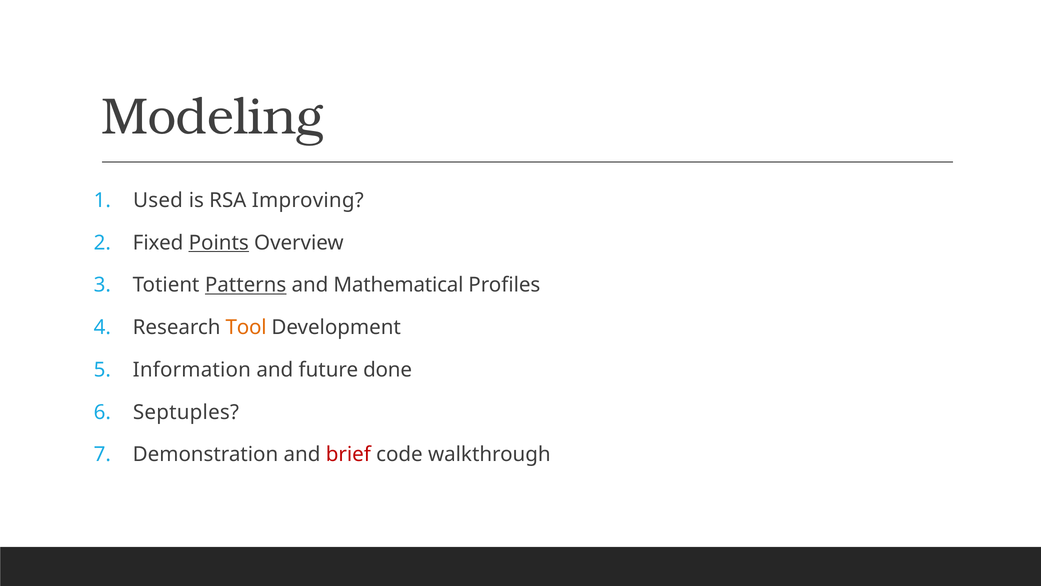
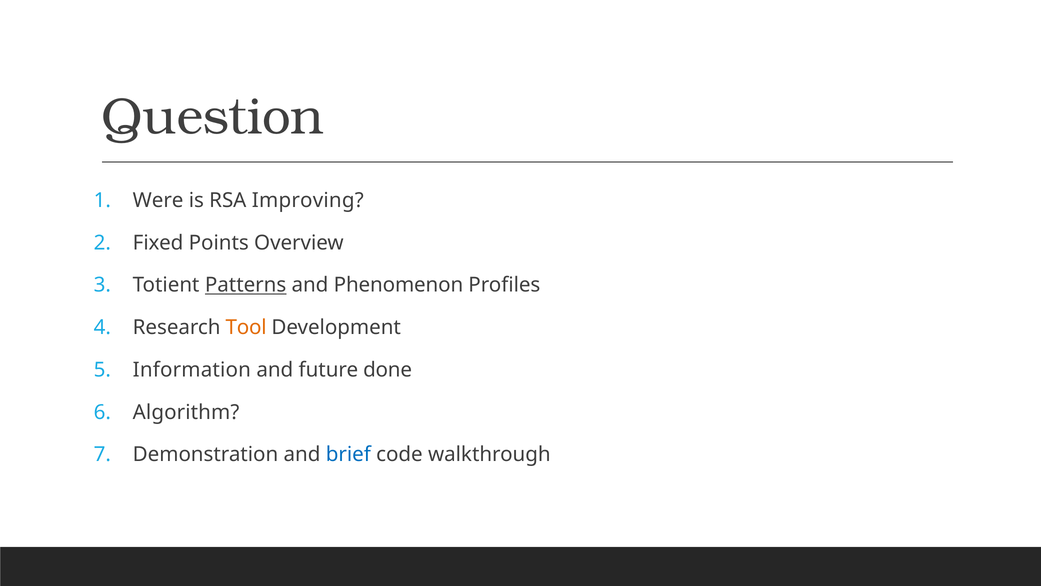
Modeling: Modeling -> Question
Used: Used -> Were
Points underline: present -> none
Mathematical: Mathematical -> Phenomenon
Septuples: Septuples -> Algorithm
brief colour: red -> blue
